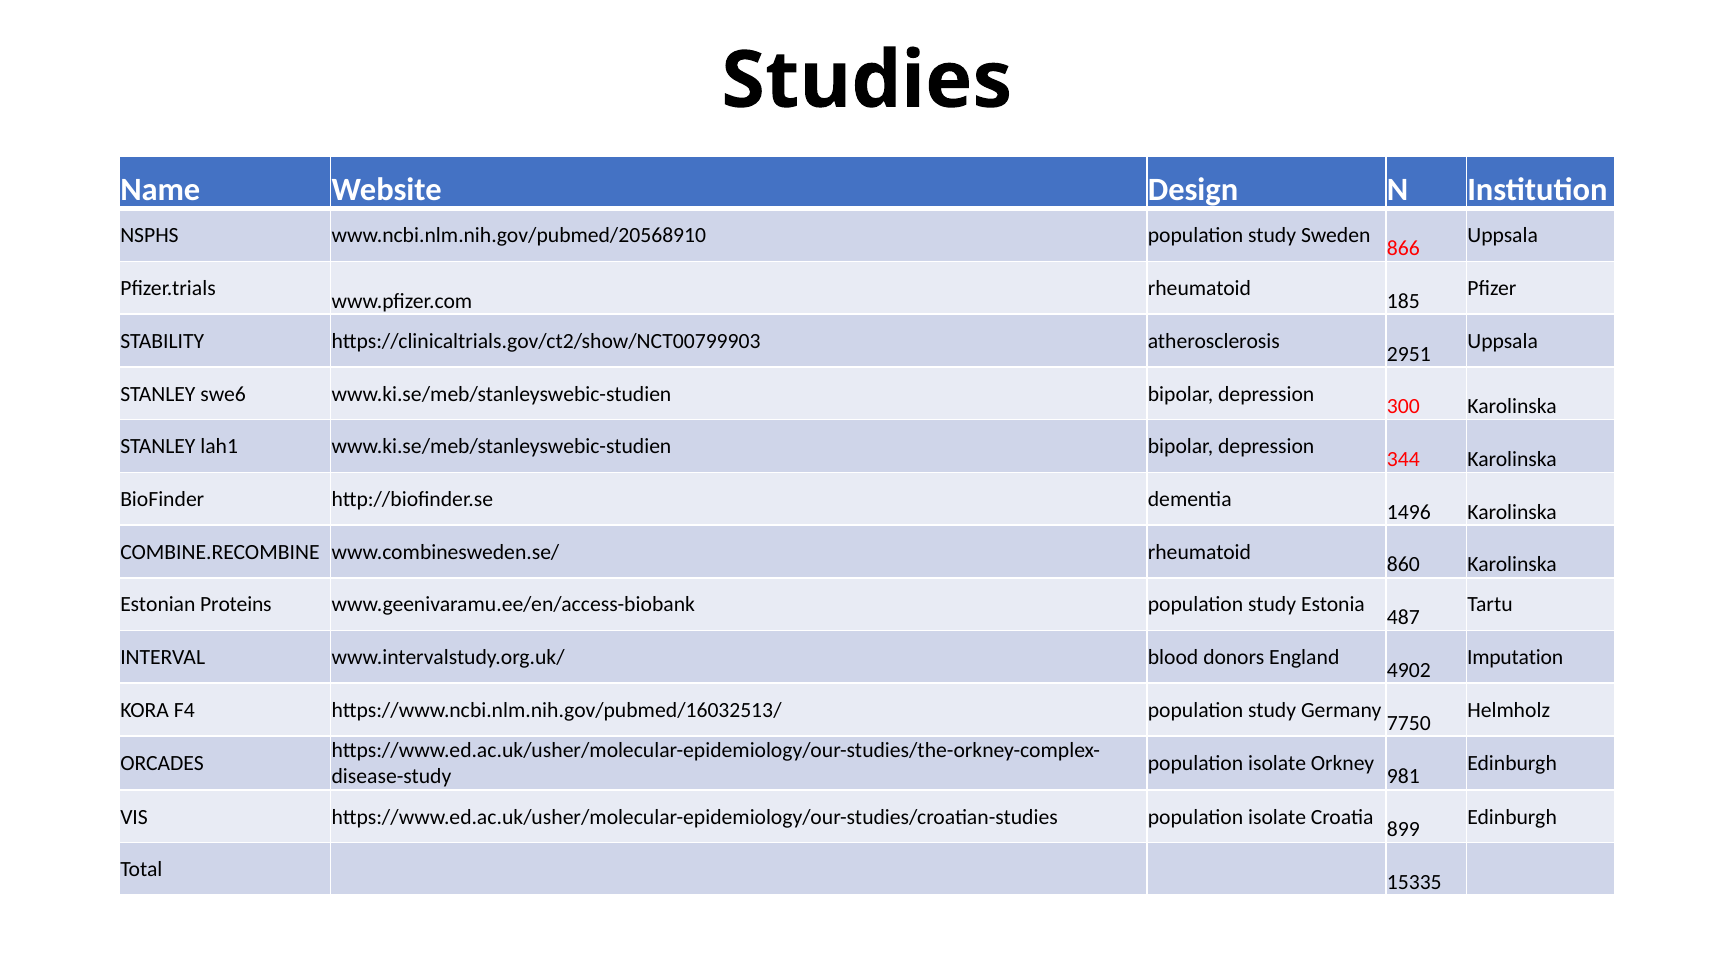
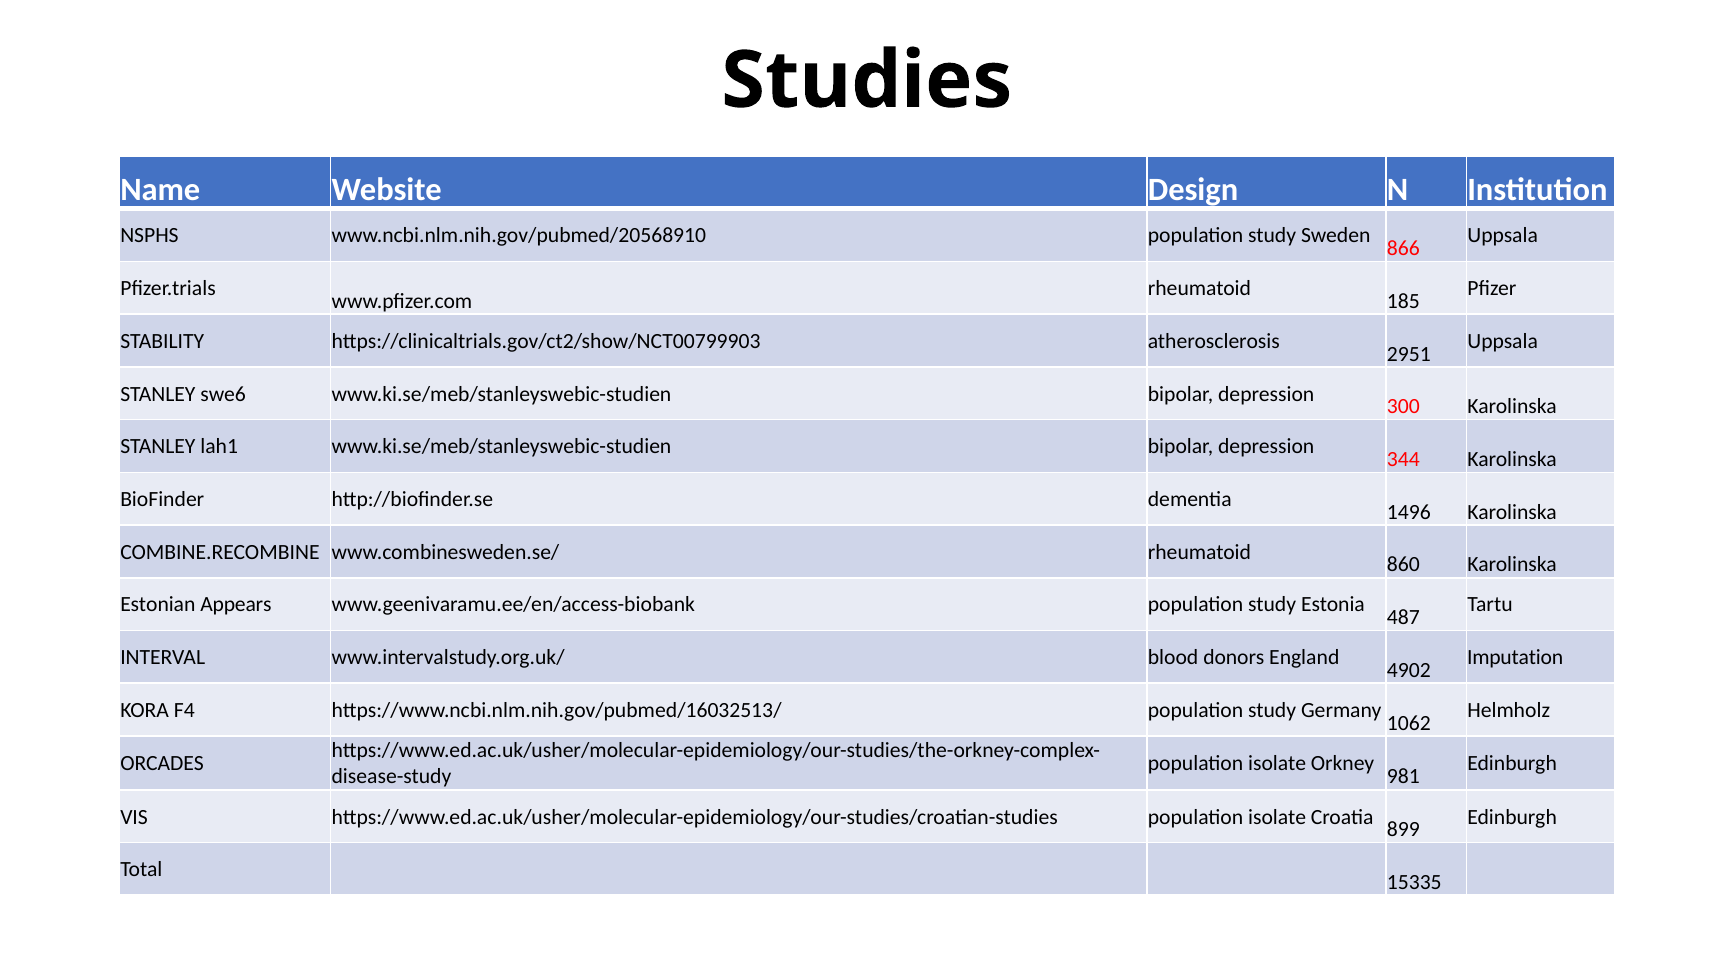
Proteins: Proteins -> Appears
7750: 7750 -> 1062
